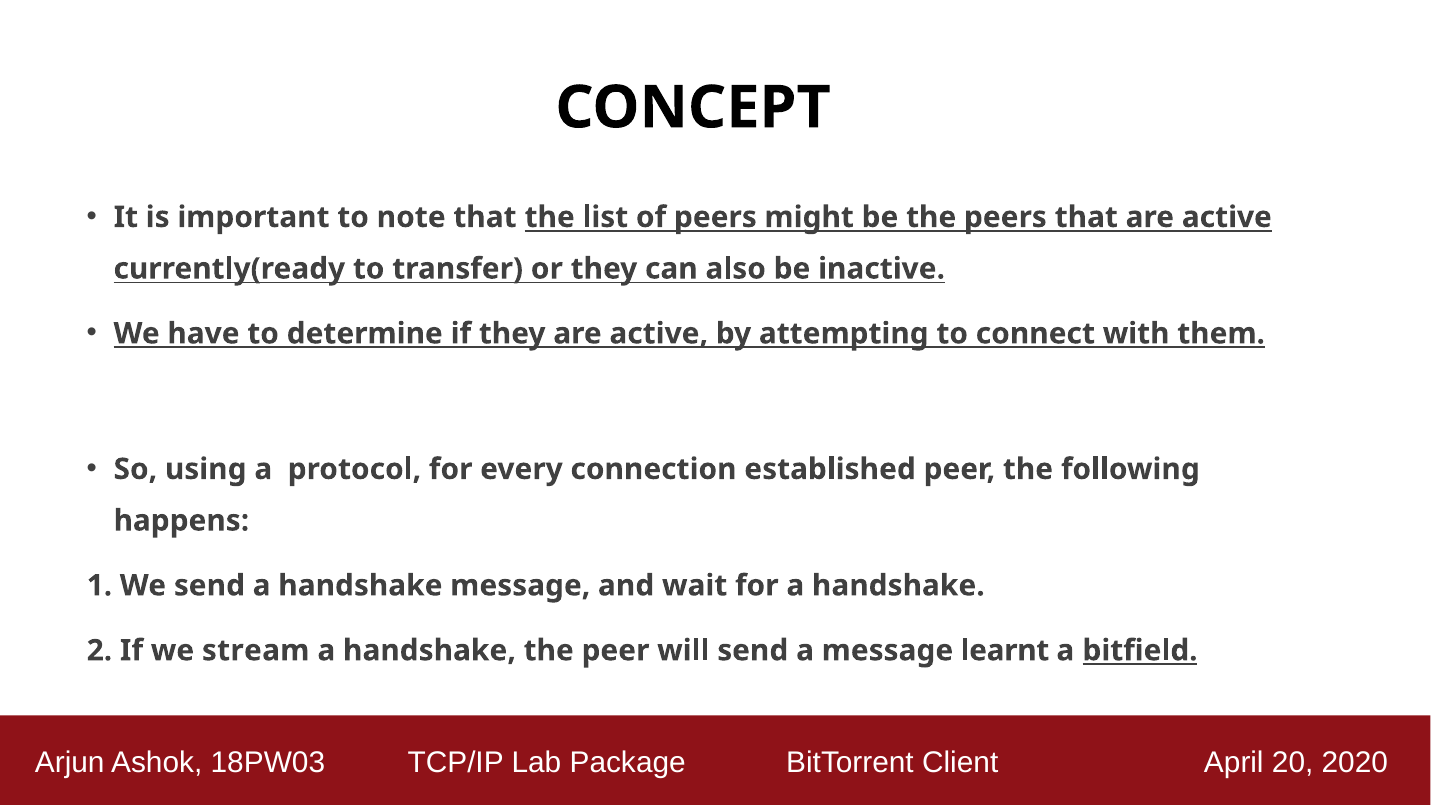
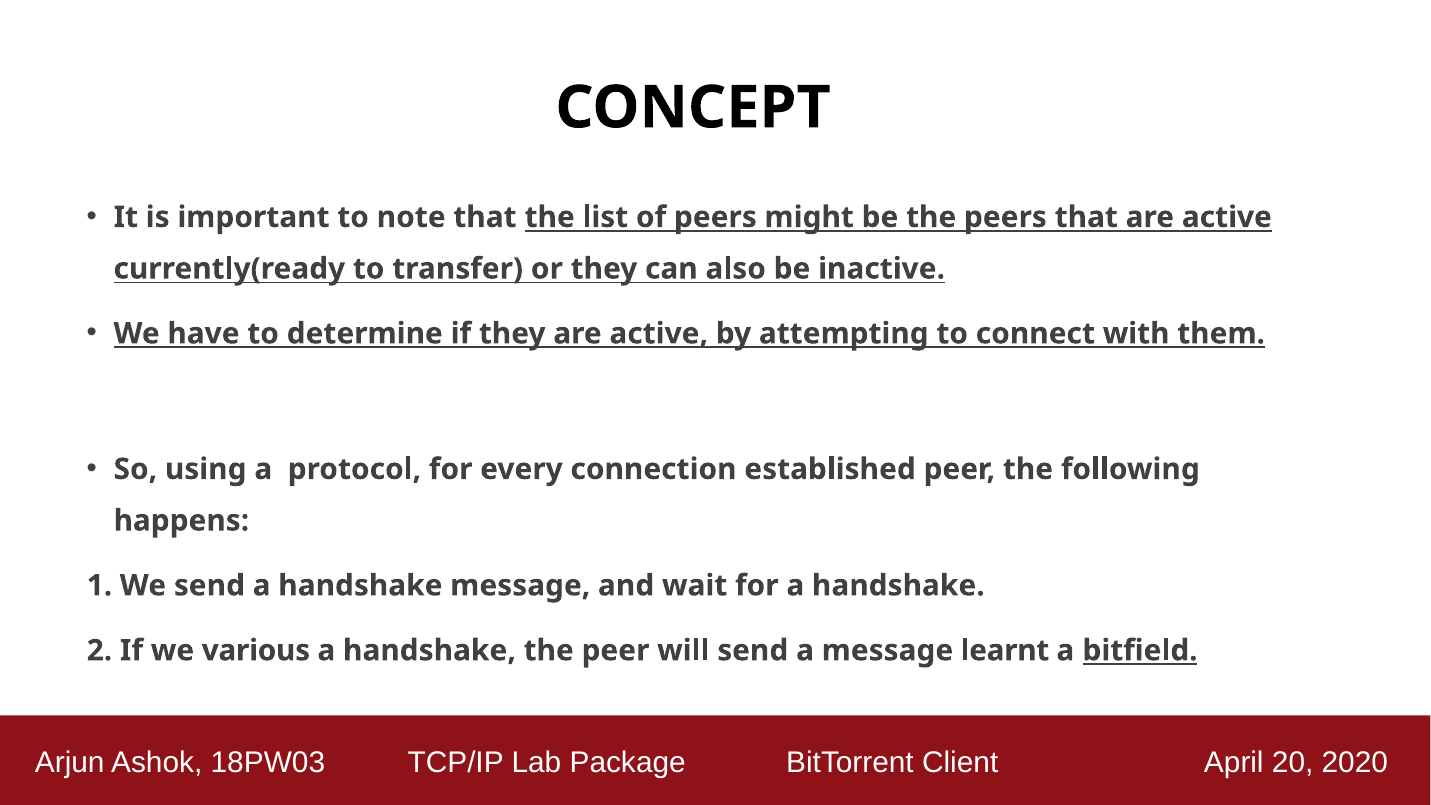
stream: stream -> various
